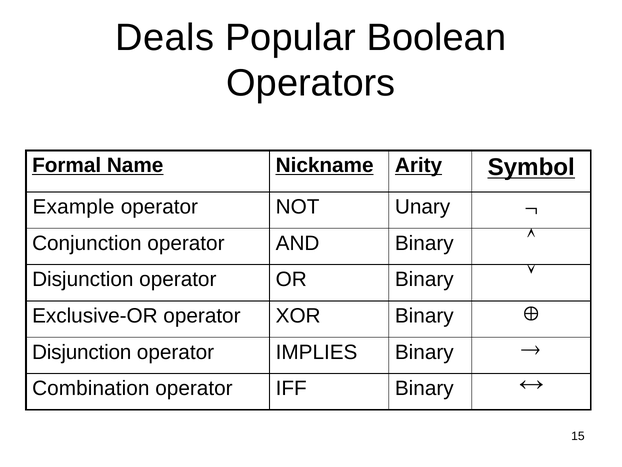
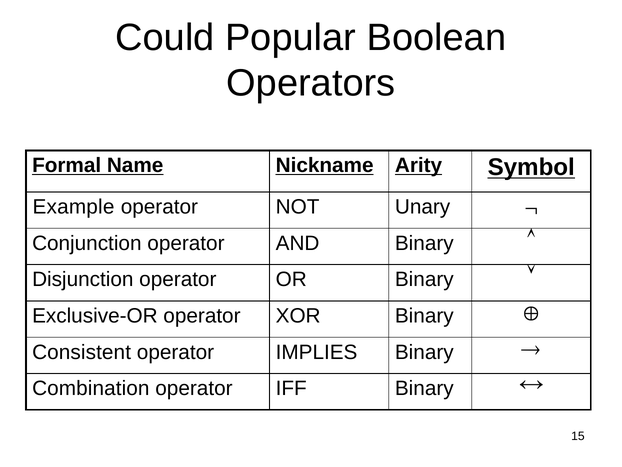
Deals: Deals -> Could
Disjunction at (82, 352): Disjunction -> Consistent
